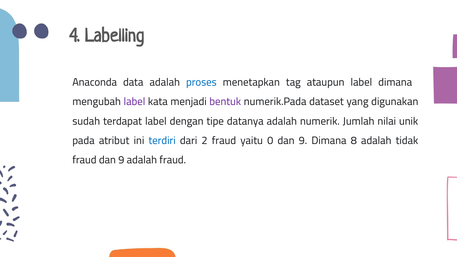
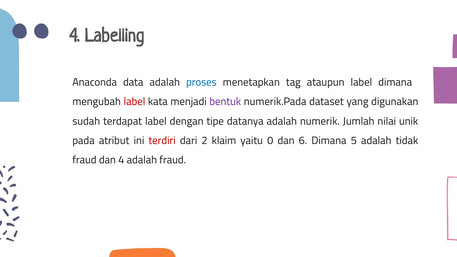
label at (134, 102) colour: purple -> red
terdiri colour: blue -> red
2 fraud: fraud -> klaim
0 dan 9: 9 -> 6
8: 8 -> 5
fraud dan 9: 9 -> 4
